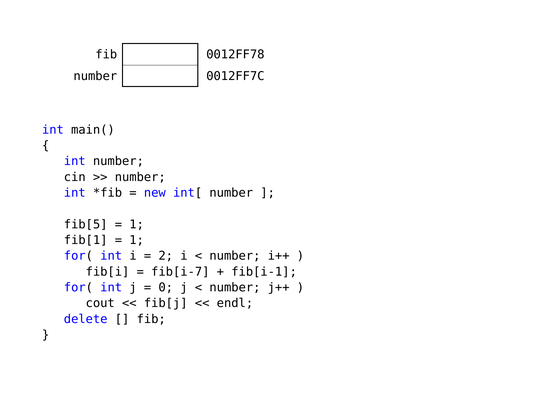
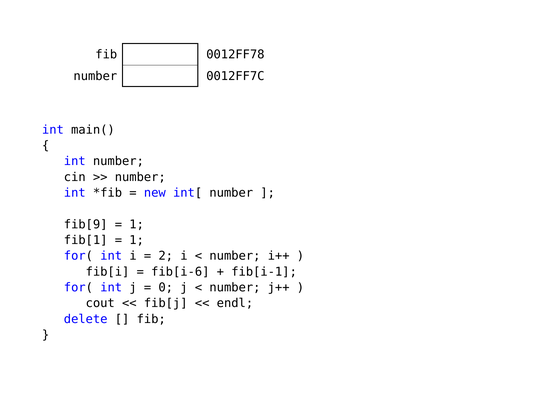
fib[5: fib[5 -> fib[9
fib[i-7: fib[i-7 -> fib[i-6
